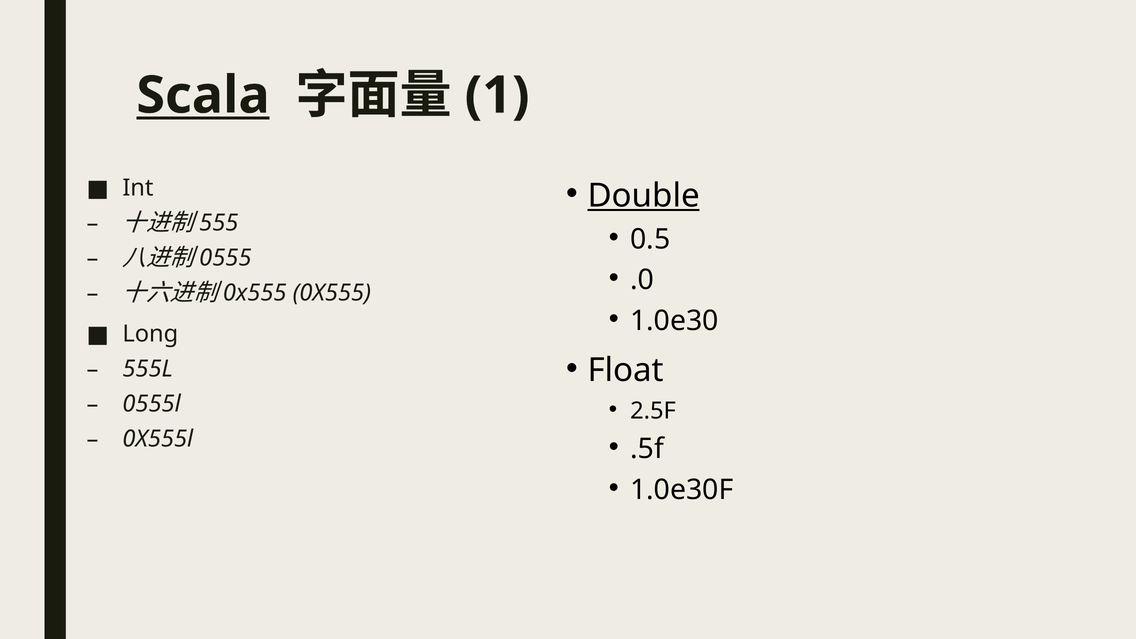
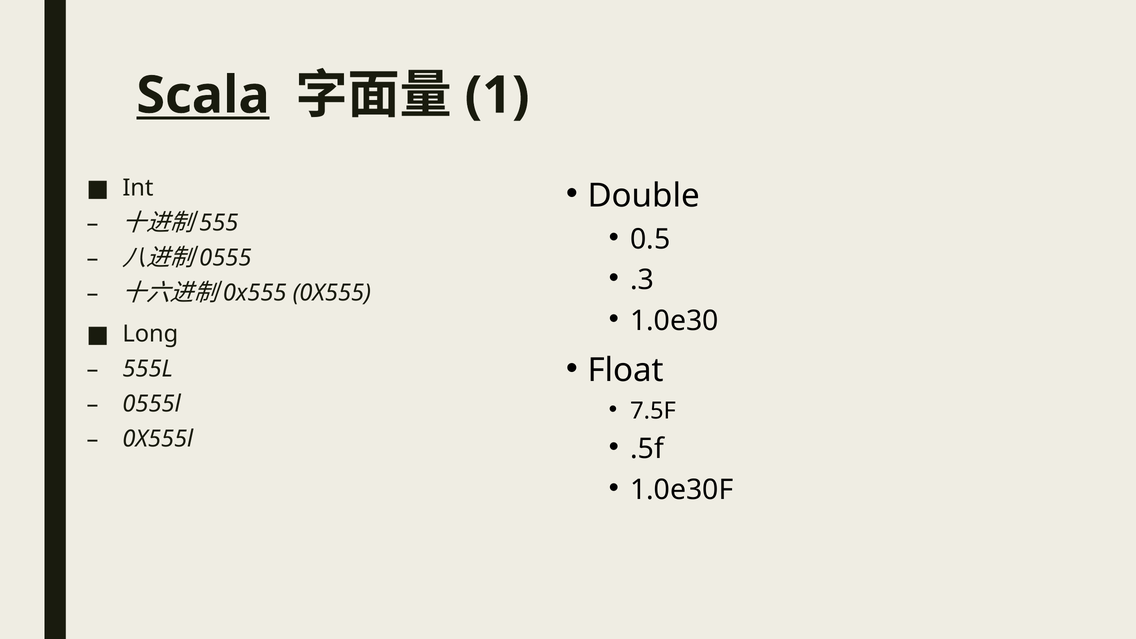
Double underline: present -> none
.0: .0 -> .3
2.5F: 2.5F -> 7.5F
